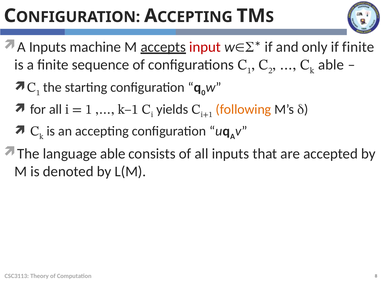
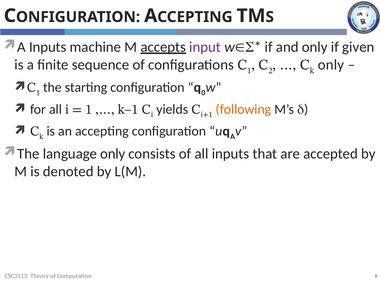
input colour: red -> purple
if finite: finite -> given
able at (331, 65): able -> only
language able: able -> only
